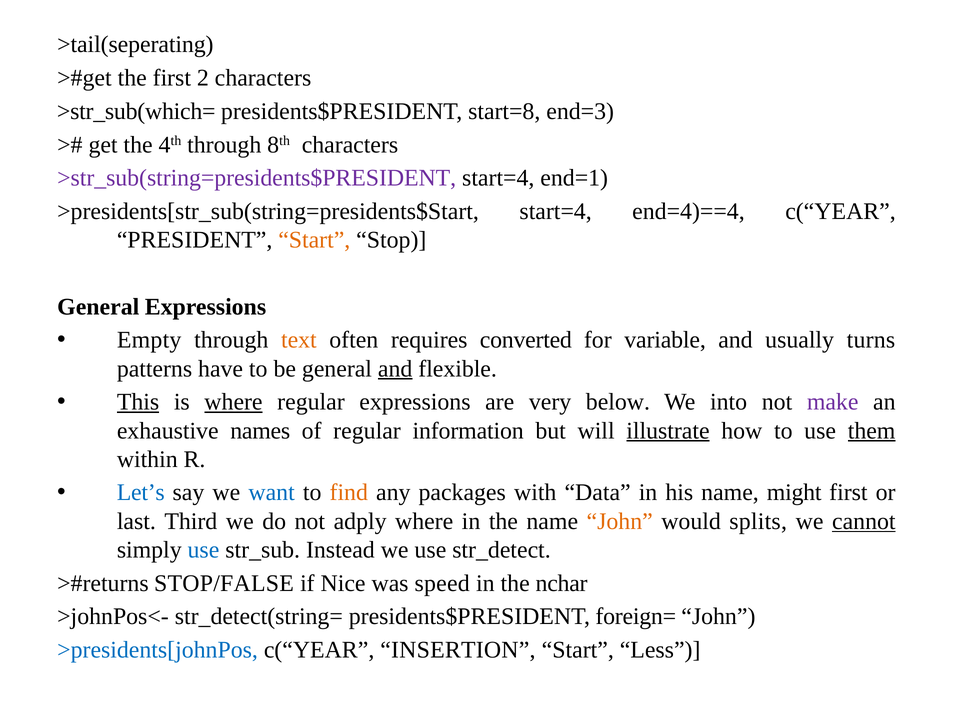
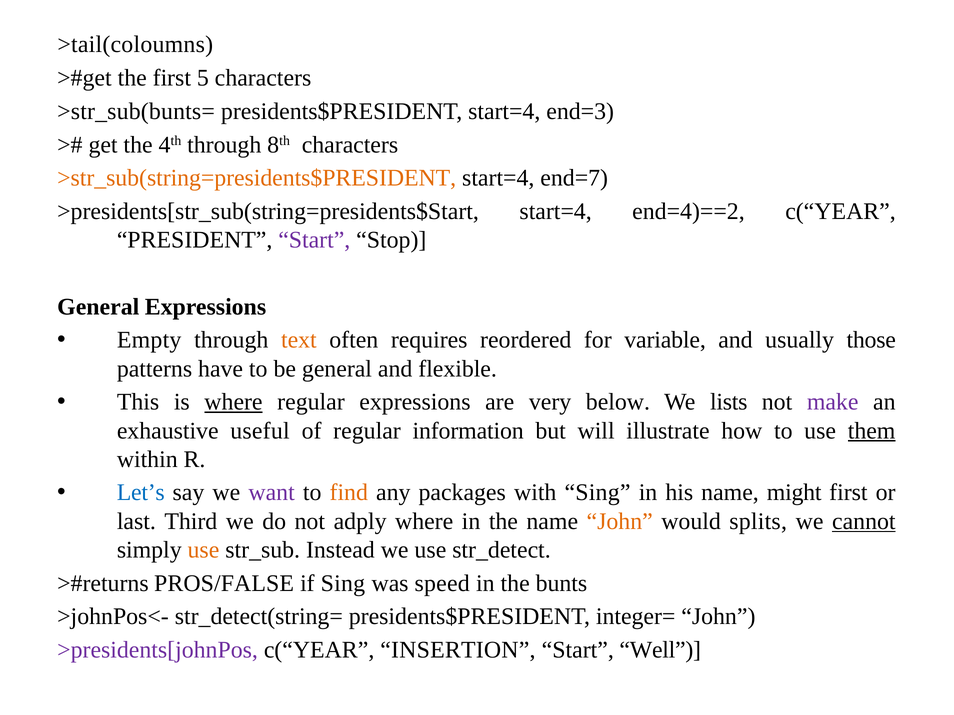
>tail(seperating: >tail(seperating -> >tail(coloumns
2: 2 -> 5
>str_sub(which=: >str_sub(which= -> >str_sub(bunts=
presidents$PRESIDENT start=8: start=8 -> start=4
>str_sub(string=presidents$PRESIDENT colour: purple -> orange
end=1: end=1 -> end=7
end=4)==4: end=4)==4 -> end=4)==2
Start at (314, 240) colour: orange -> purple
converted: converted -> reordered
turns: turns -> those
and at (395, 369) underline: present -> none
This underline: present -> none
into: into -> lists
names: names -> useful
illustrate underline: present -> none
want colour: blue -> purple
with Data: Data -> Sing
use at (203, 550) colour: blue -> orange
STOP/FALSE: STOP/FALSE -> PROS/FALSE
if Nice: Nice -> Sing
nchar: nchar -> bunts
foreign=: foreign= -> integer=
>presidents[johnPos colour: blue -> purple
Less: Less -> Well
